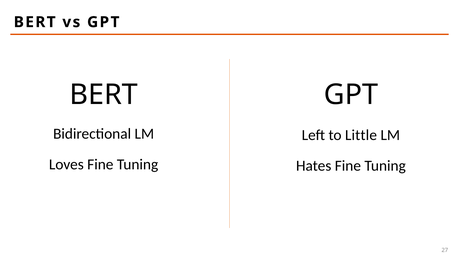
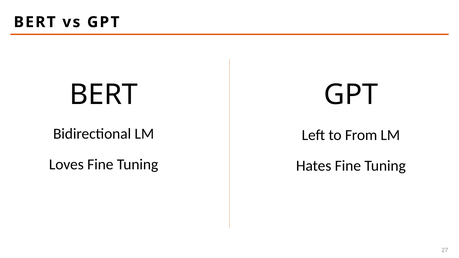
Little: Little -> From
